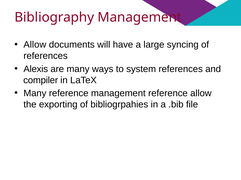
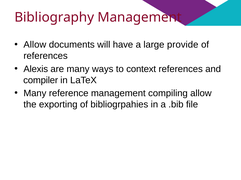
syncing: syncing -> provide
system: system -> context
management reference: reference -> compiling
